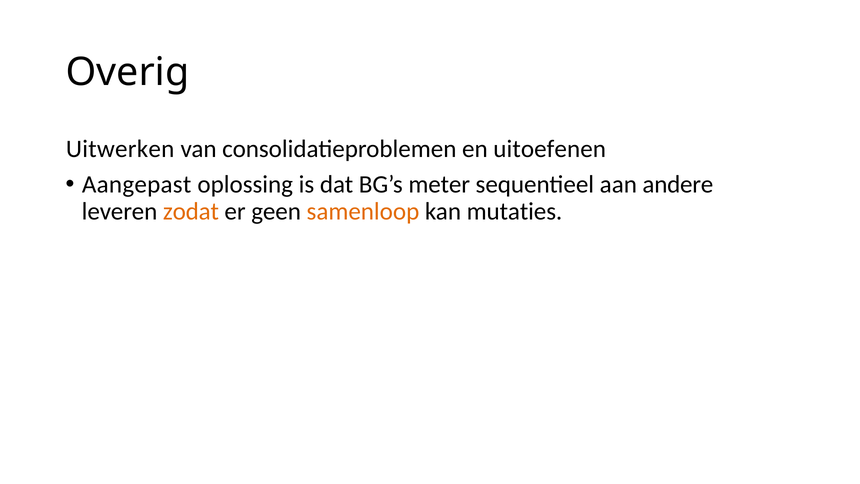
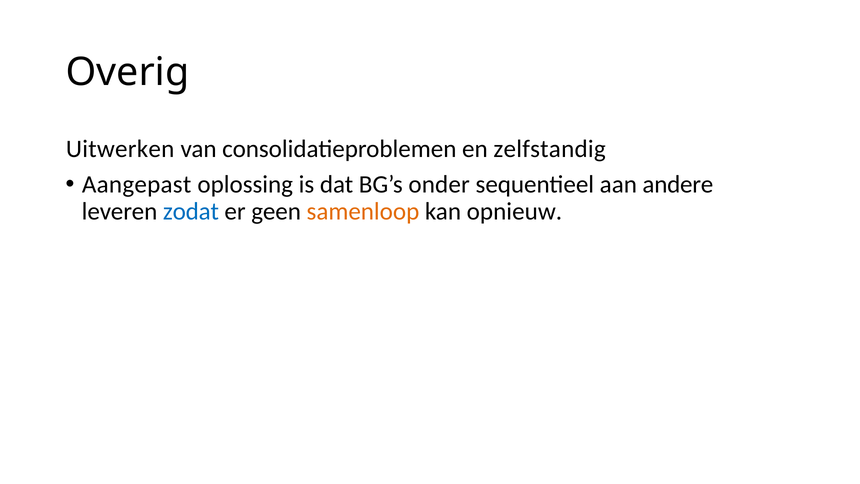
uitoefenen: uitoefenen -> zelfstandig
meter: meter -> onder
zodat colour: orange -> blue
mutaties: mutaties -> opnieuw
